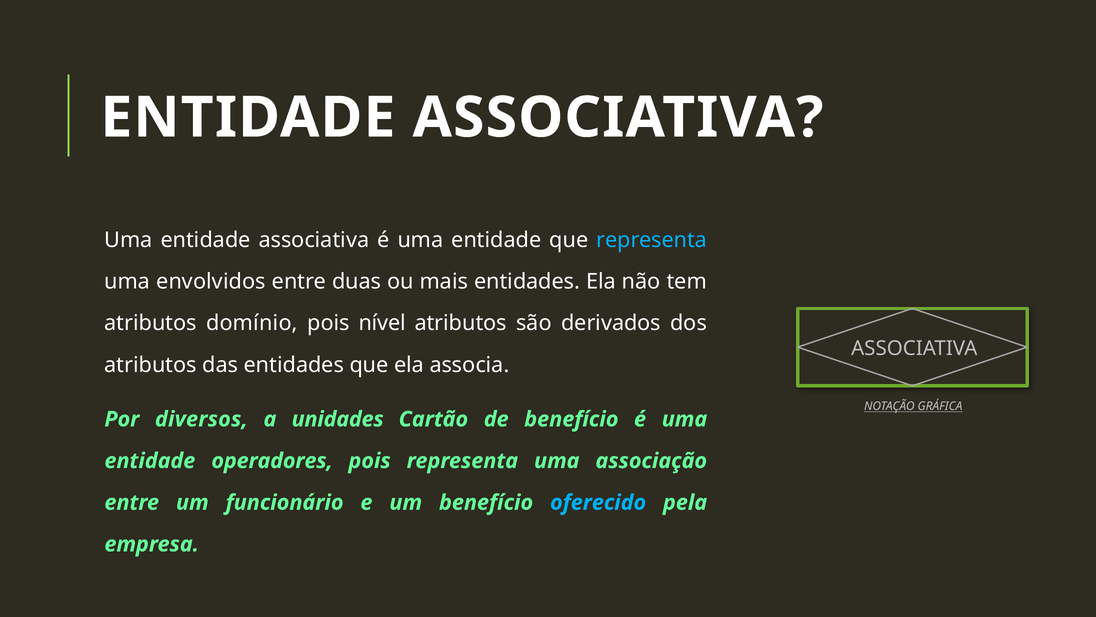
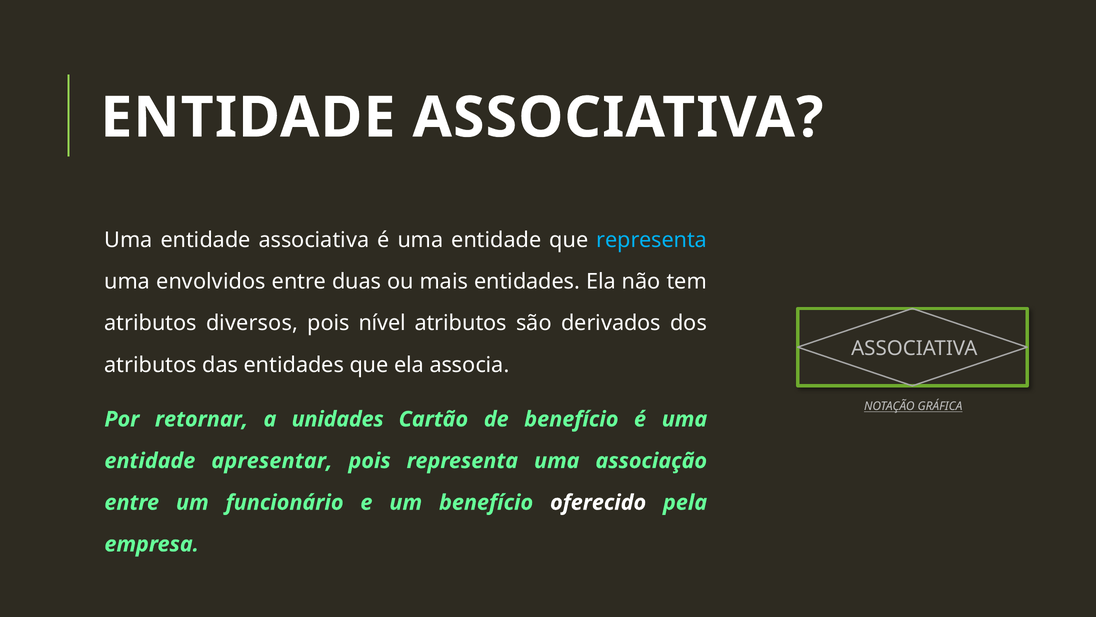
domínio: domínio -> diversos
diversos: diversos -> retornar
operadores: operadores -> apresentar
oferecido colour: light blue -> white
